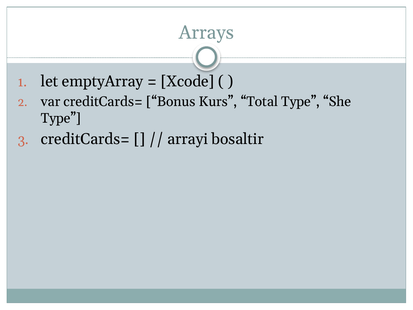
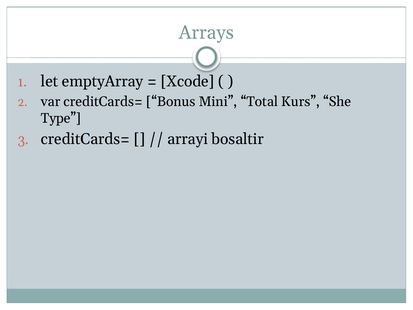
Kurs: Kurs -> Mini
Total Type: Type -> Kurs
